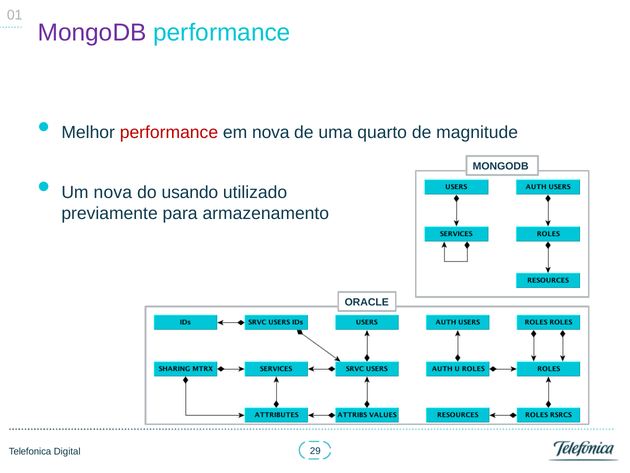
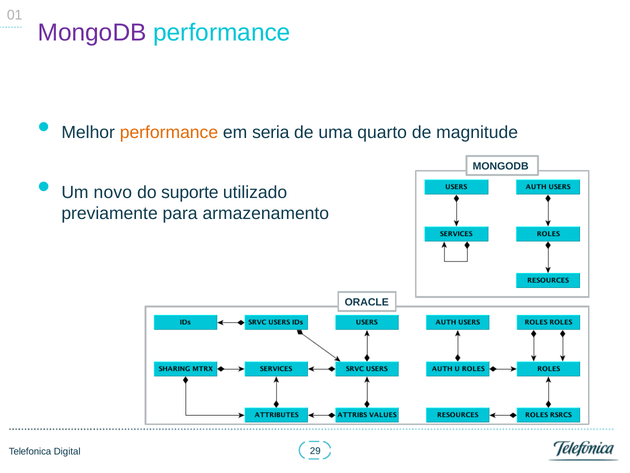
performance at (169, 132) colour: red -> orange
em nova: nova -> seria
Um nova: nova -> novo
usando: usando -> suporte
